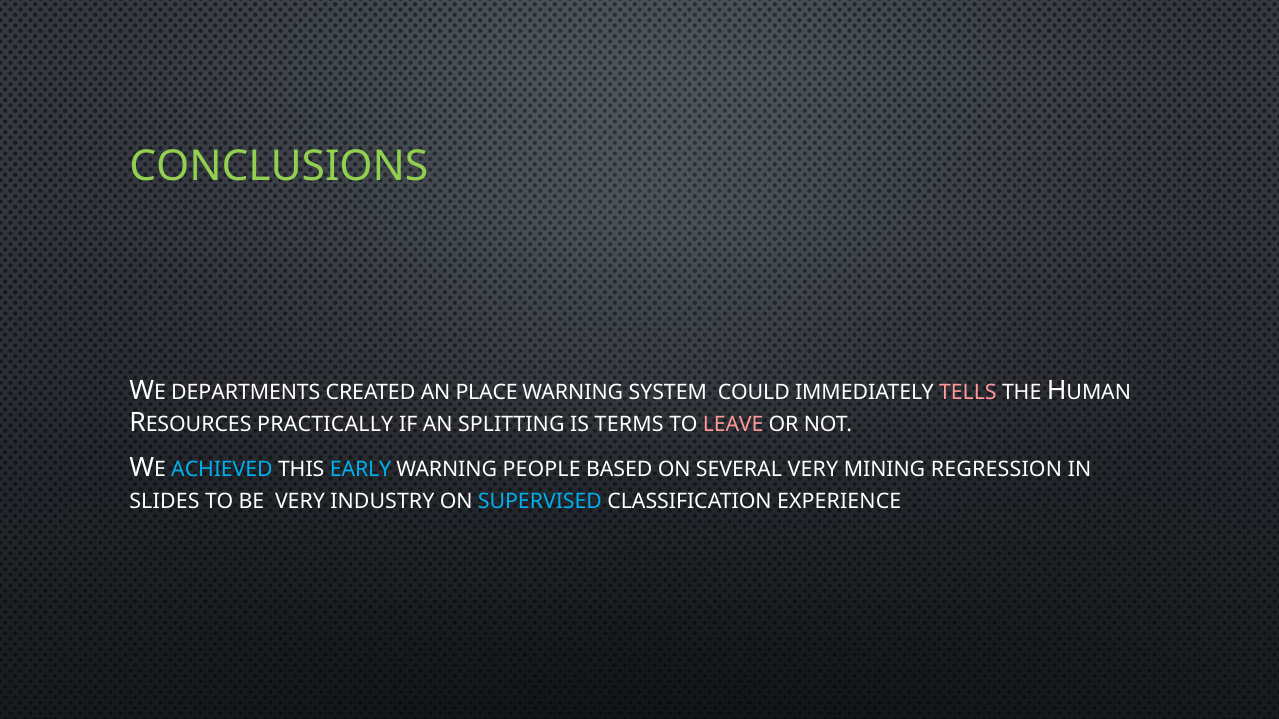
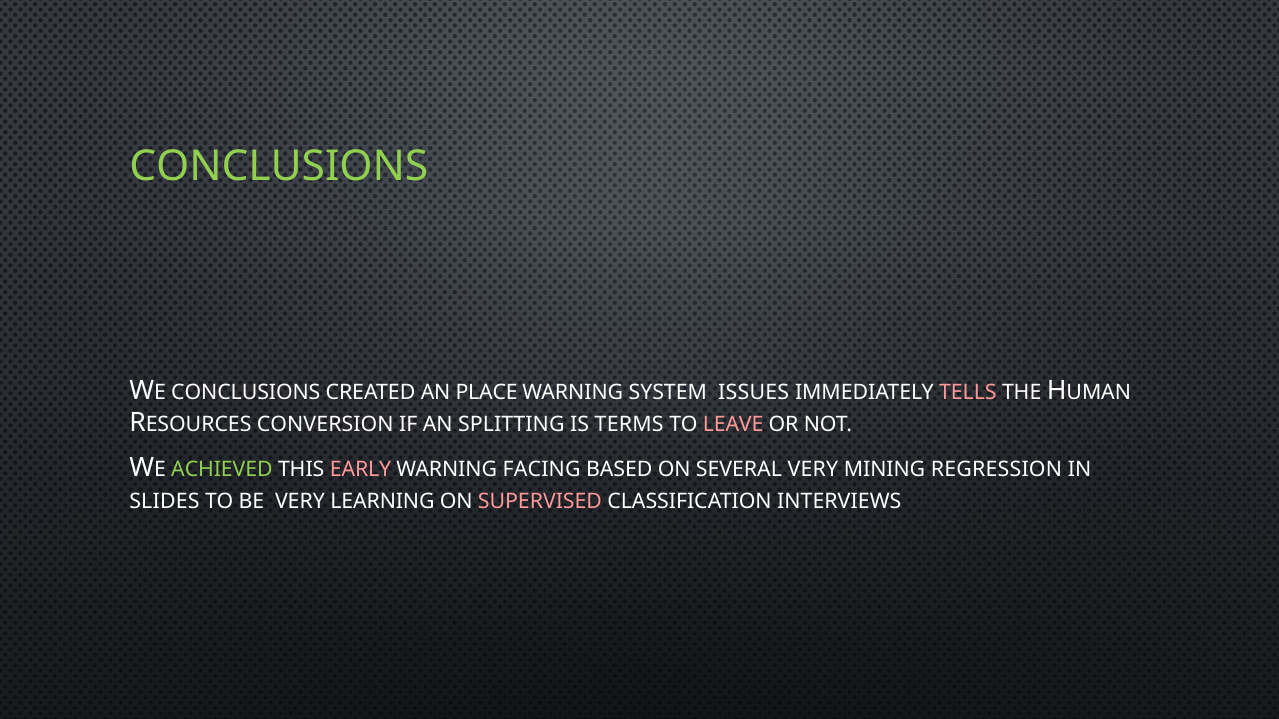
DEPARTMENTS at (246, 393): DEPARTMENTS -> CONCLUSIONS
COULD: COULD -> ISSUES
PRACTICALLY: PRACTICALLY -> CONVERSION
ACHIEVED colour: light blue -> light green
EARLY colour: light blue -> pink
PEOPLE: PEOPLE -> FACING
INDUSTRY: INDUSTRY -> LEARNING
SUPERVISED colour: light blue -> pink
EXPERIENCE: EXPERIENCE -> INTERVIEWS
